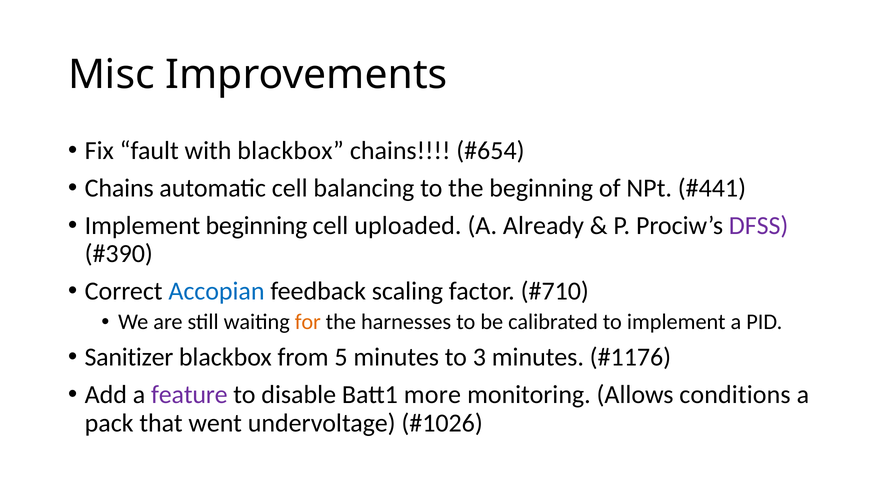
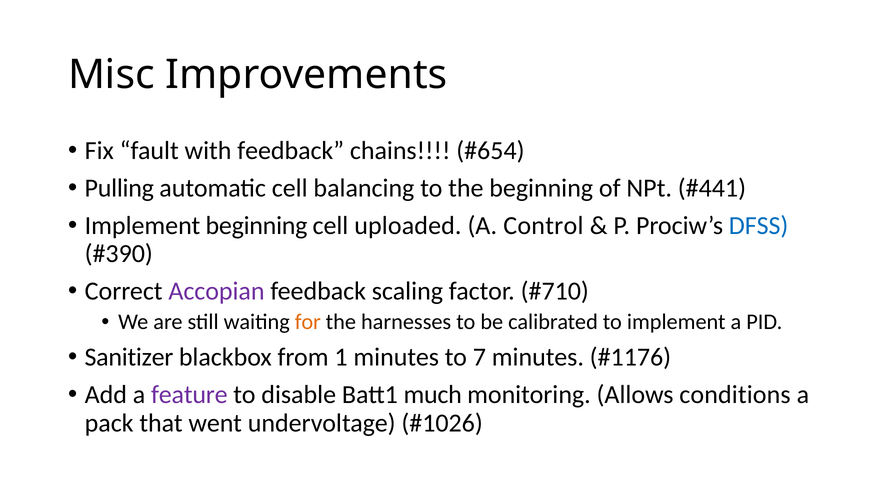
with blackbox: blackbox -> feedback
Chains at (119, 188): Chains -> Pulling
Already: Already -> Control
DFSS colour: purple -> blue
Accopian colour: blue -> purple
5: 5 -> 1
3: 3 -> 7
more: more -> much
